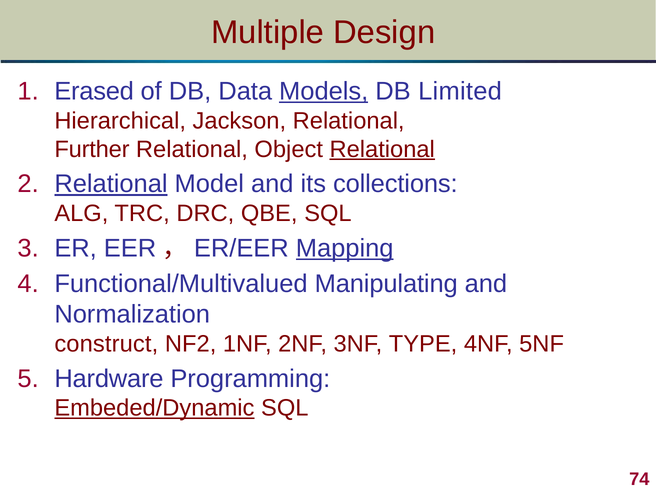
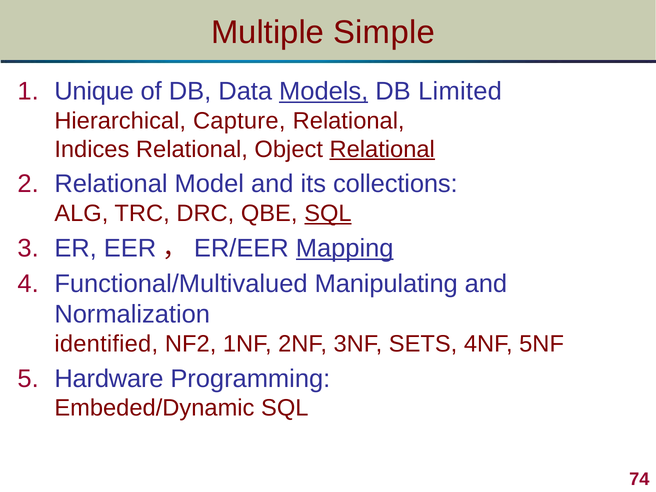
Design: Design -> Simple
Erased: Erased -> Unique
Jackson: Jackson -> Capture
Further: Further -> Indices
Relational at (111, 184) underline: present -> none
SQL at (328, 213) underline: none -> present
construct: construct -> identified
TYPE: TYPE -> SETS
Embeded/Dynamic underline: present -> none
